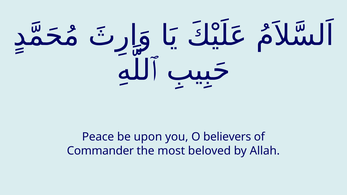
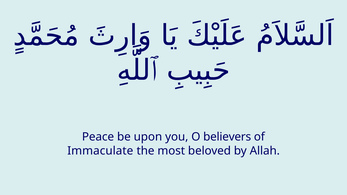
Commander: Commander -> Immaculate
